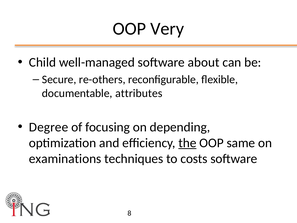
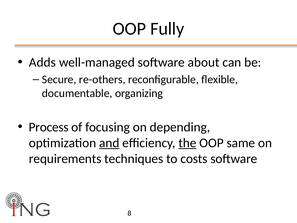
Very: Very -> Fully
Child: Child -> Adds
attributes: attributes -> organizing
Degree: Degree -> Process
and underline: none -> present
examinations: examinations -> requirements
